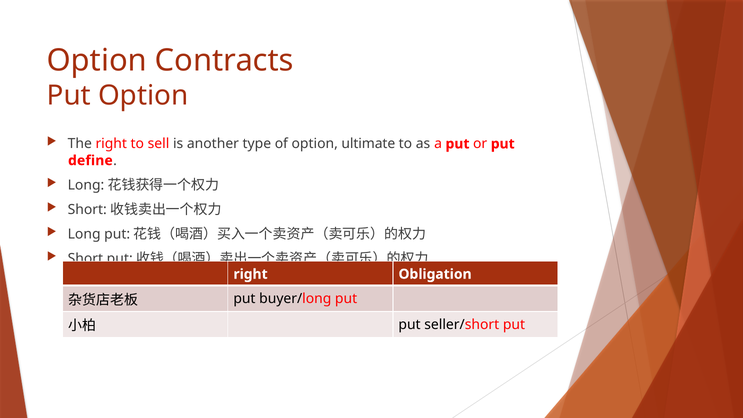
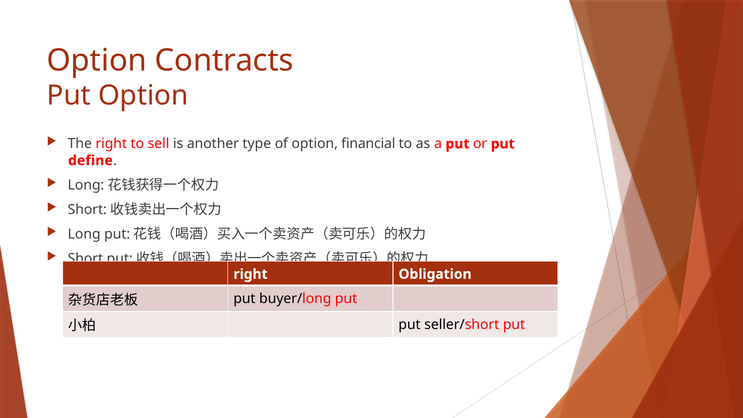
ultimate: ultimate -> financial
